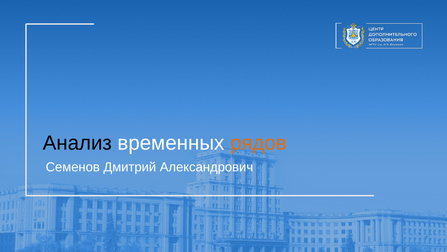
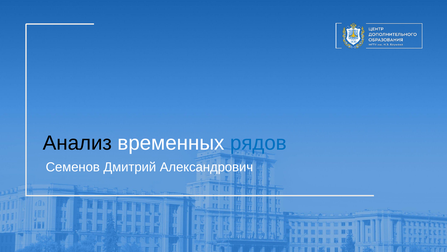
рядов colour: orange -> blue
